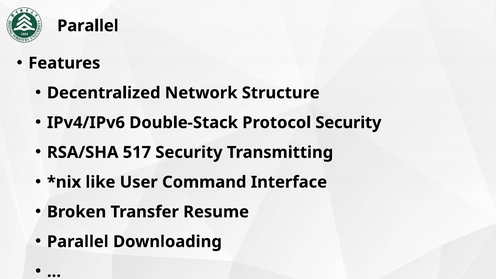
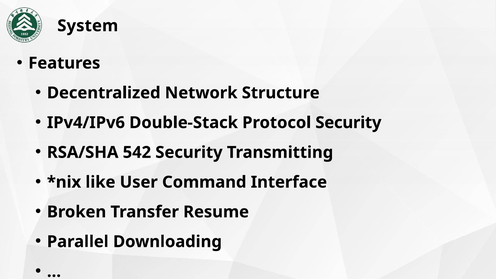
Parallel at (88, 26): Parallel -> System
517: 517 -> 542
